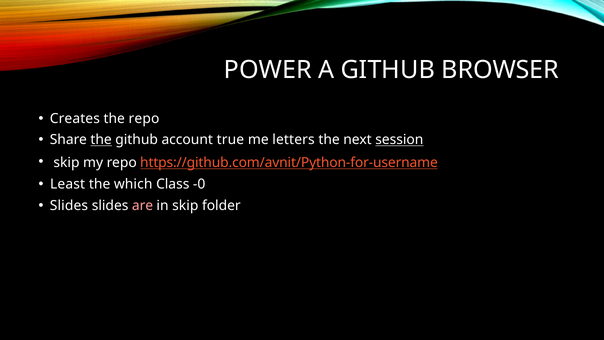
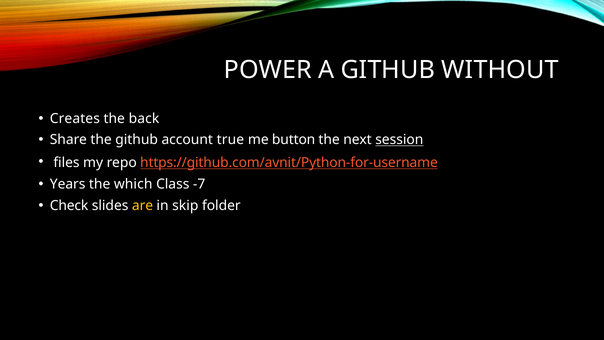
BROWSER: BROWSER -> WITHOUT
the repo: repo -> back
the at (101, 140) underline: present -> none
letters: letters -> button
skip at (66, 162): skip -> files
Least: Least -> Years
-0: -0 -> -7
Slides at (69, 205): Slides -> Check
are colour: pink -> yellow
